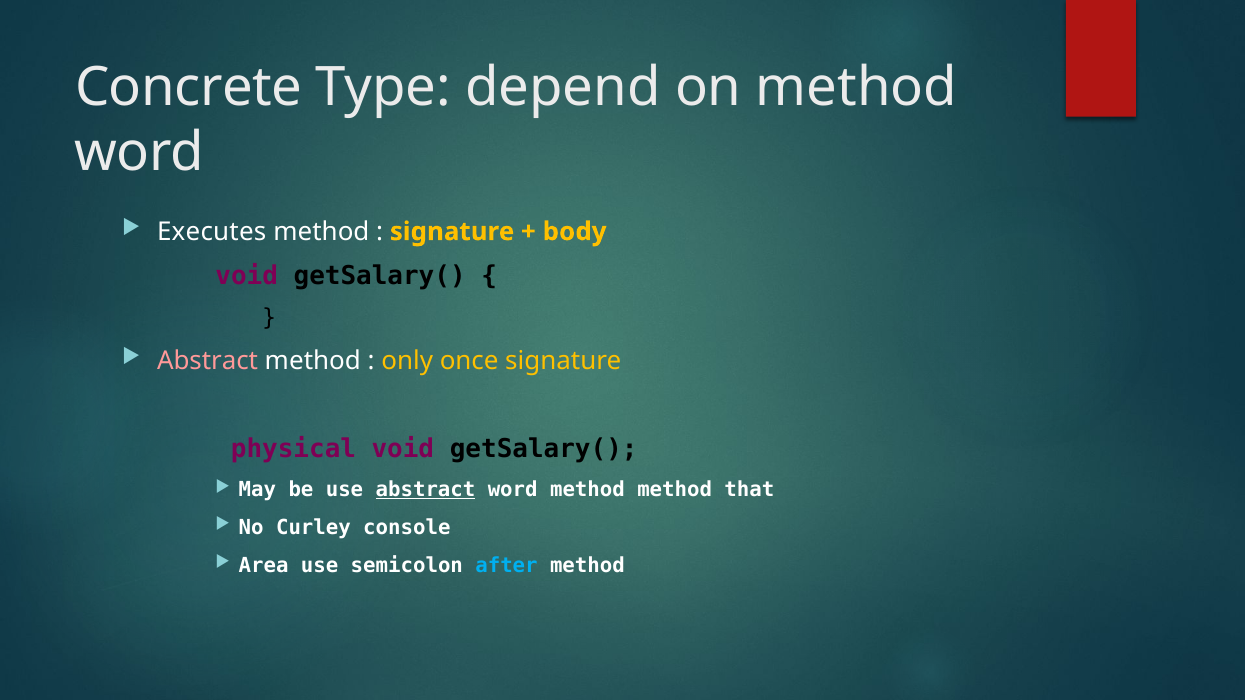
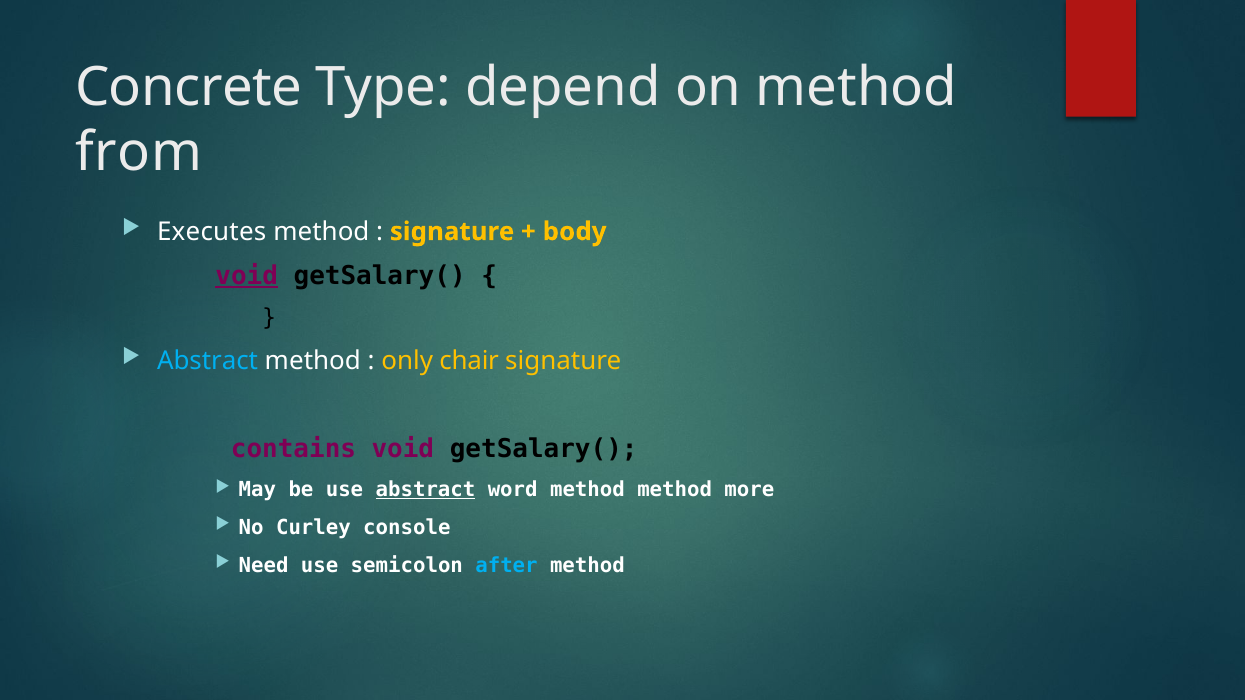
word at (139, 153): word -> from
void at (247, 276) underline: none -> present
Abstract at (208, 361) colour: pink -> light blue
once: once -> chair
physical: physical -> contains
that: that -> more
Area: Area -> Need
